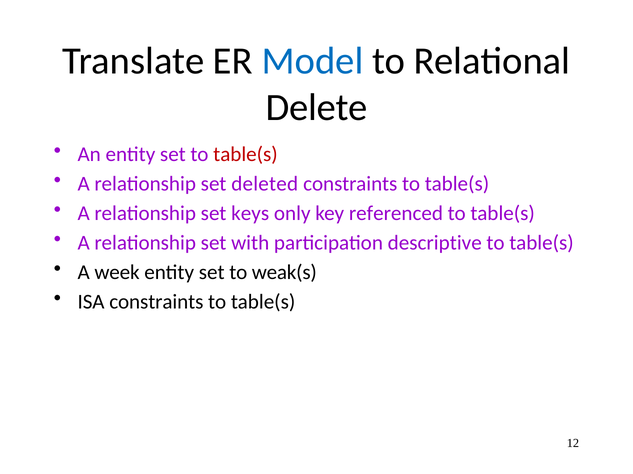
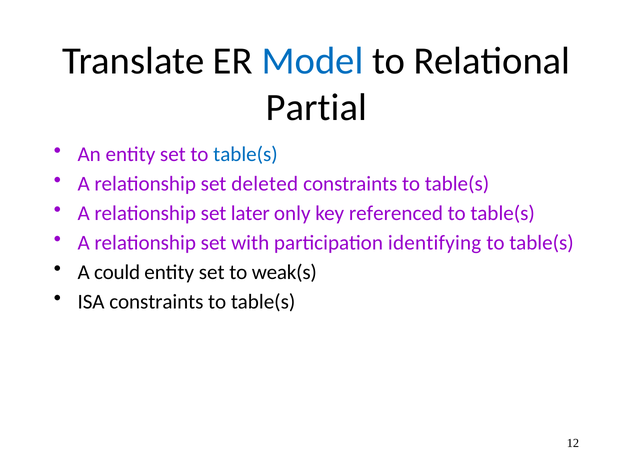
Delete: Delete -> Partial
table(s at (245, 154) colour: red -> blue
keys: keys -> later
descriptive: descriptive -> identifying
week: week -> could
